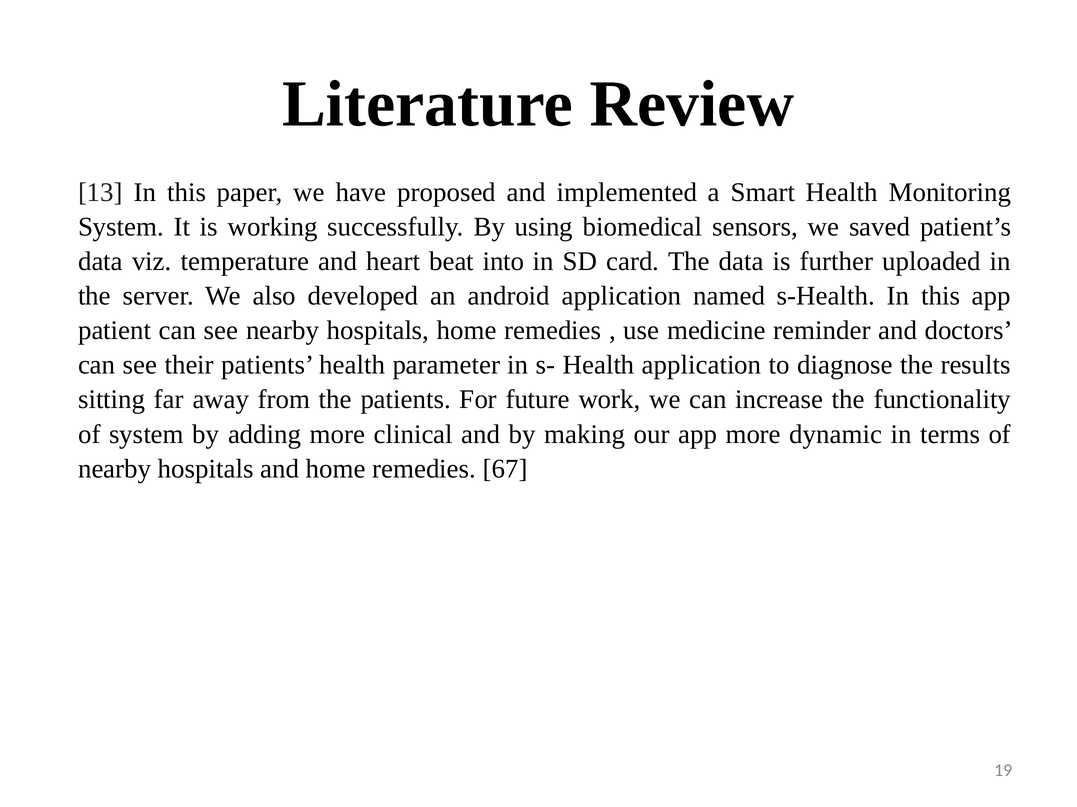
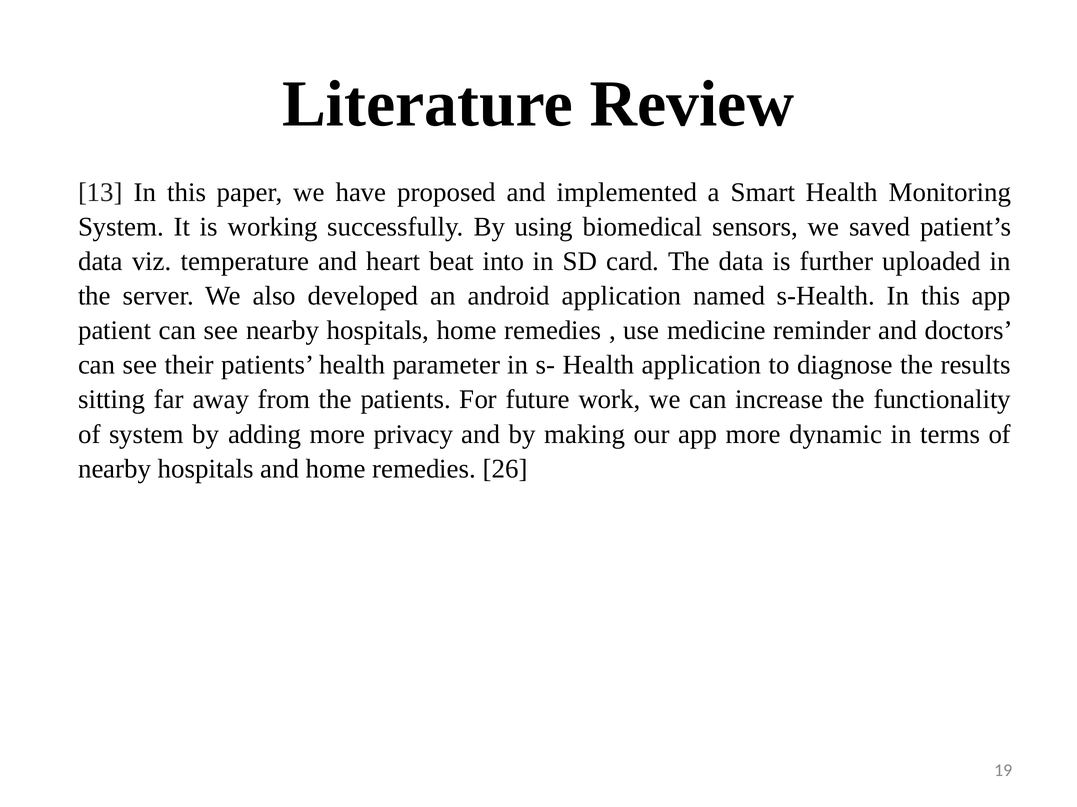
clinical: clinical -> privacy
67: 67 -> 26
